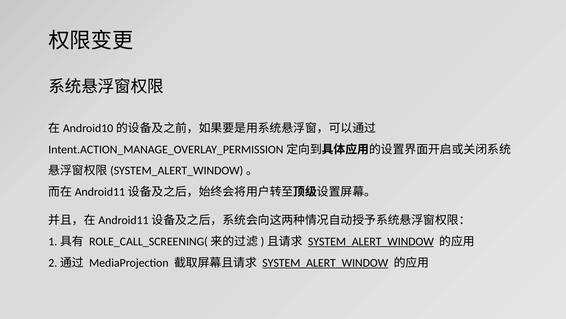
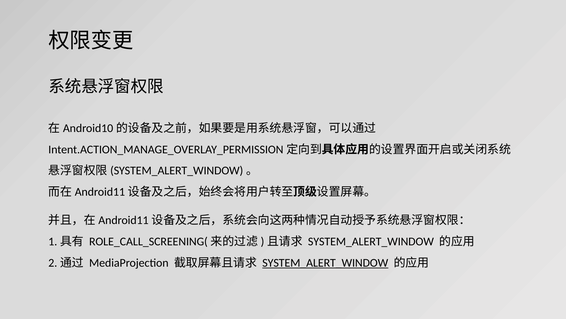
SYSTEM_ALERT_WINDOW at (371, 241) underline: present -> none
